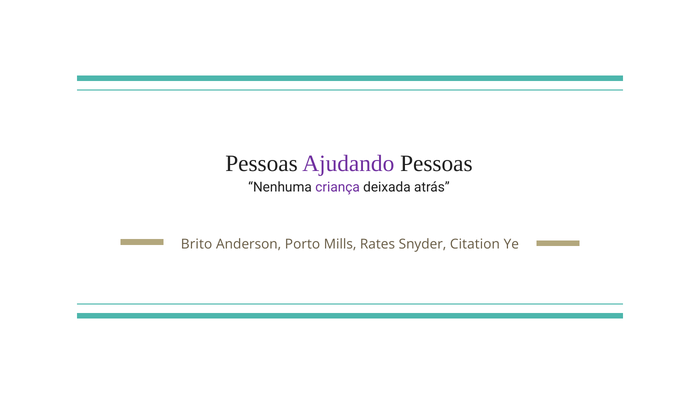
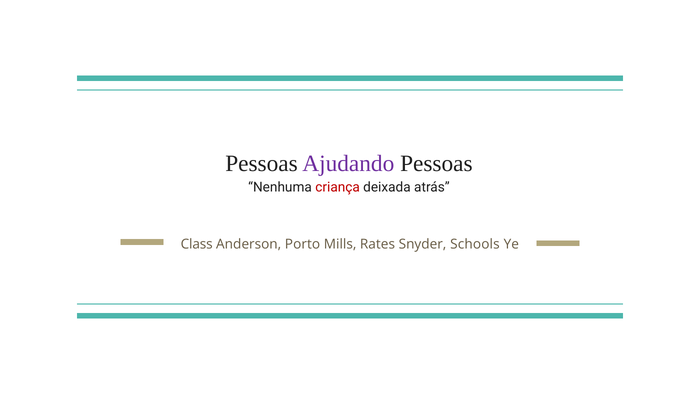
criança colour: purple -> red
Brito: Brito -> Class
Citation: Citation -> Schools
